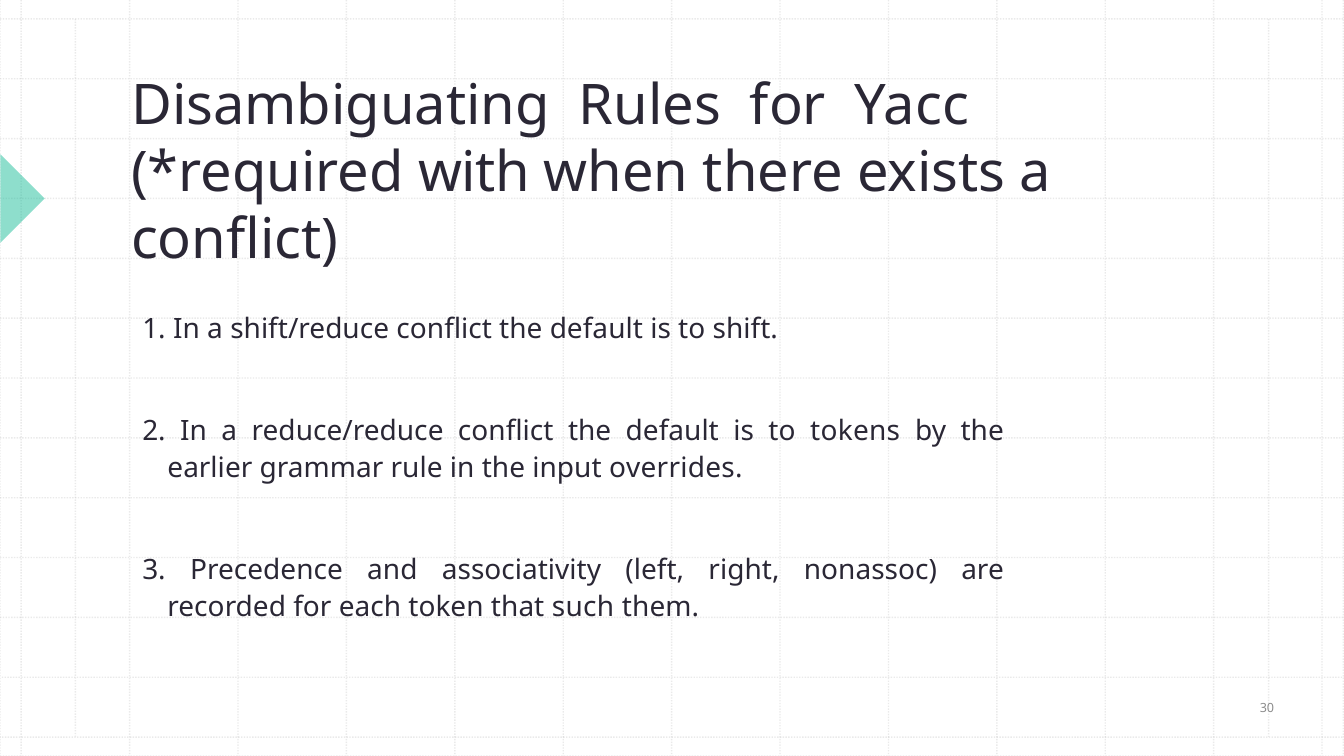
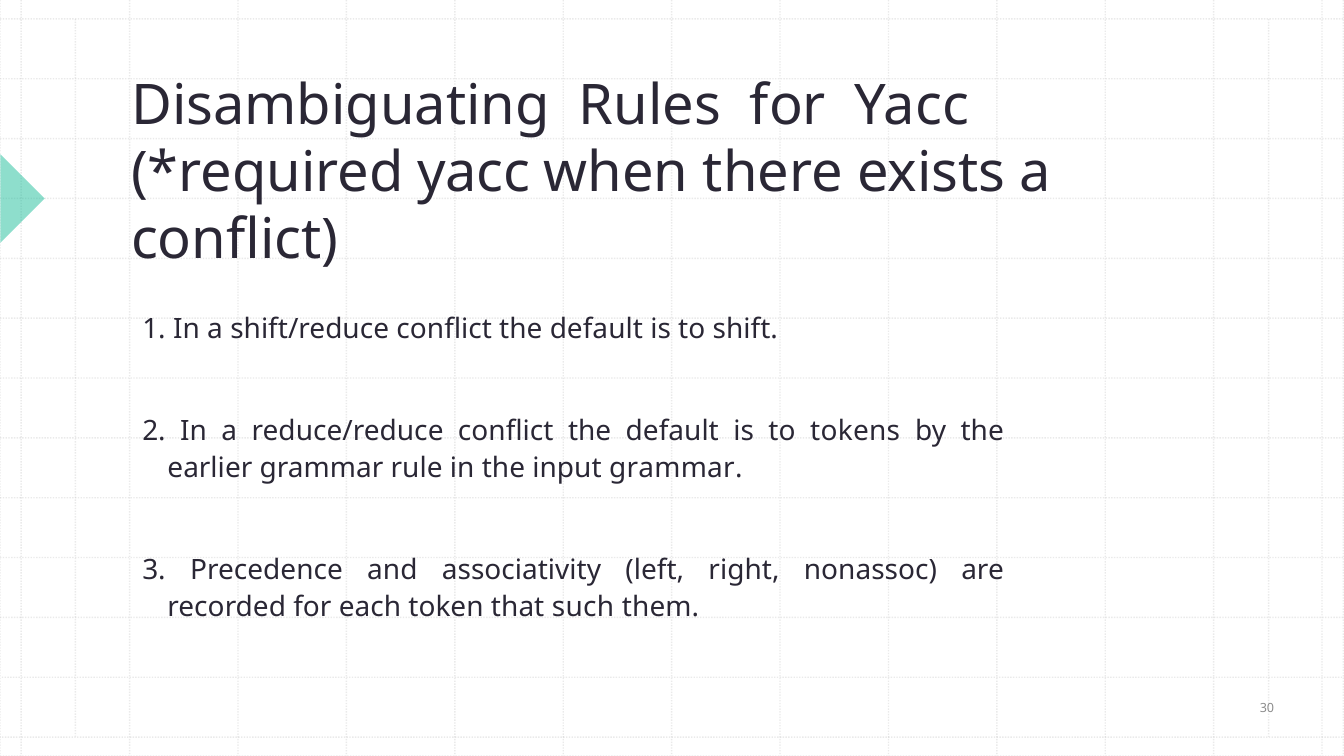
with at (474, 173): with -> yacc
input overrides: overrides -> grammar
